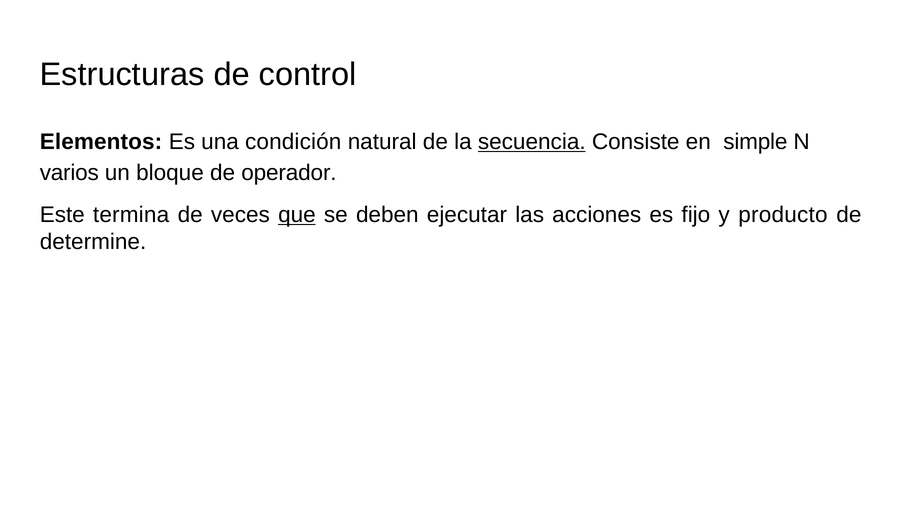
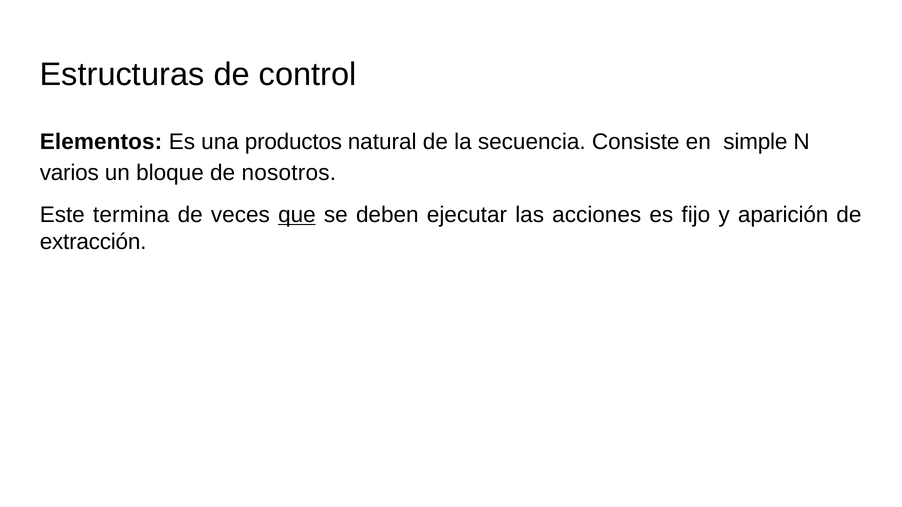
condición: condición -> productos
secuencia underline: present -> none
operador: operador -> nosotros
producto: producto -> aparición
determine: determine -> extracción
